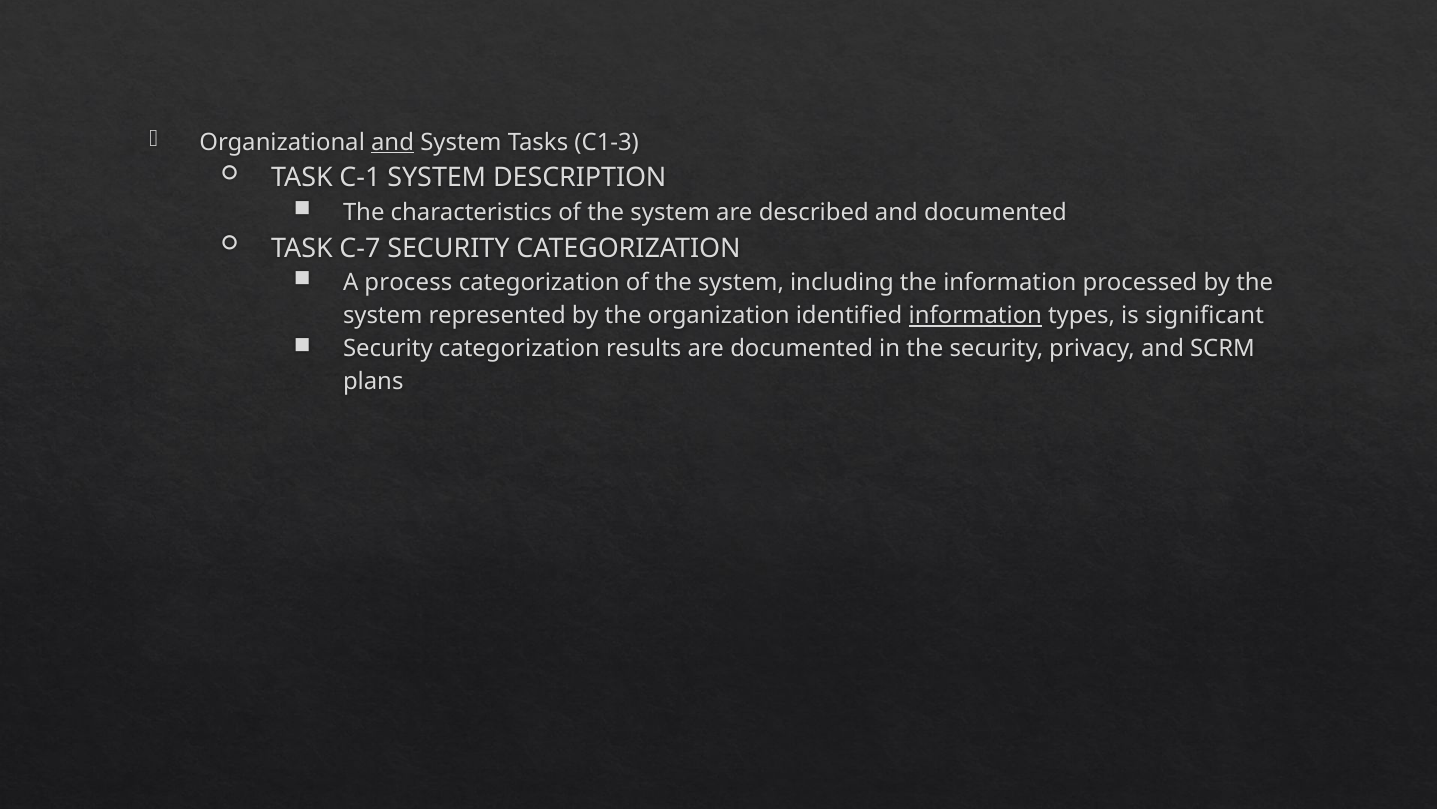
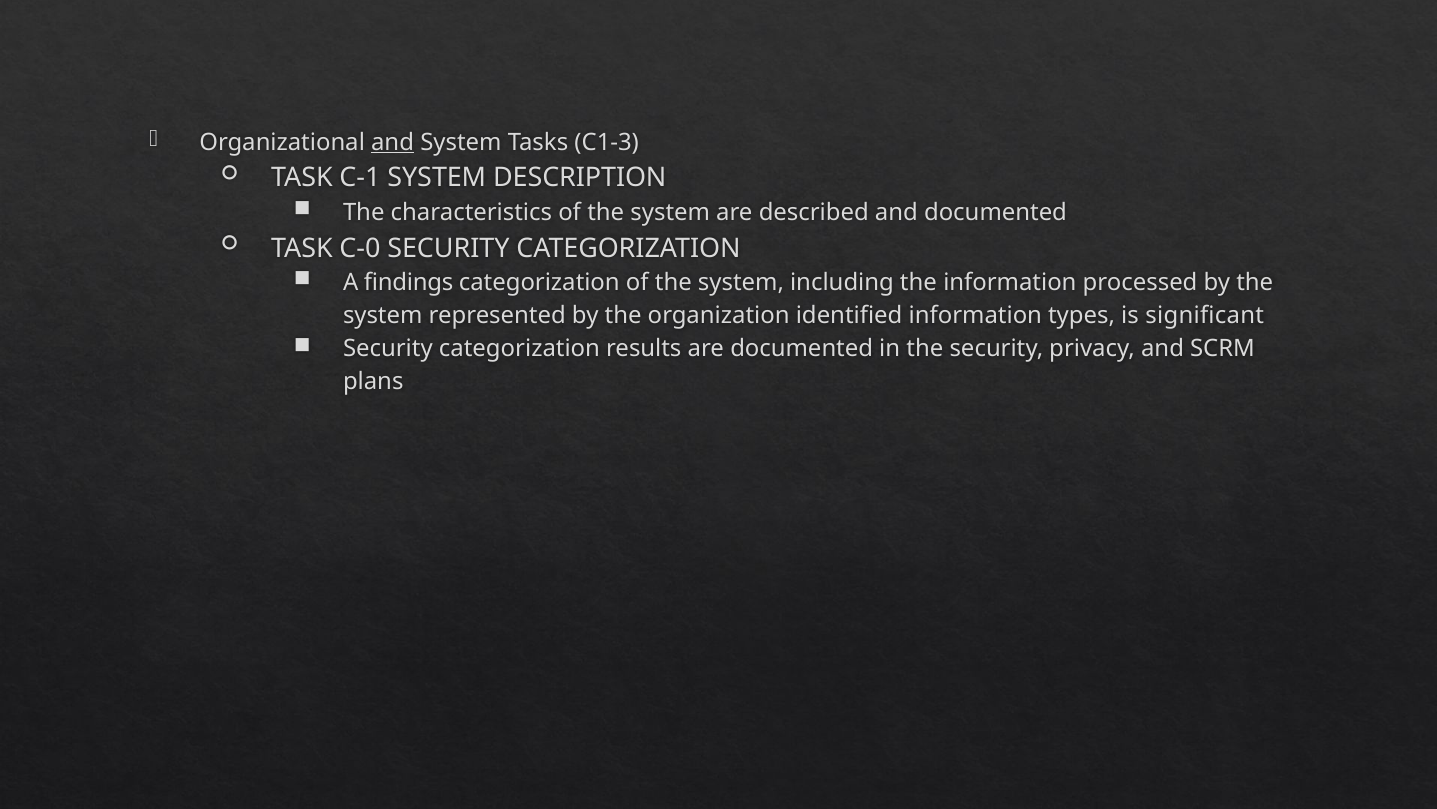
C-7: C-7 -> C-0
process: process -> findings
information at (975, 316) underline: present -> none
